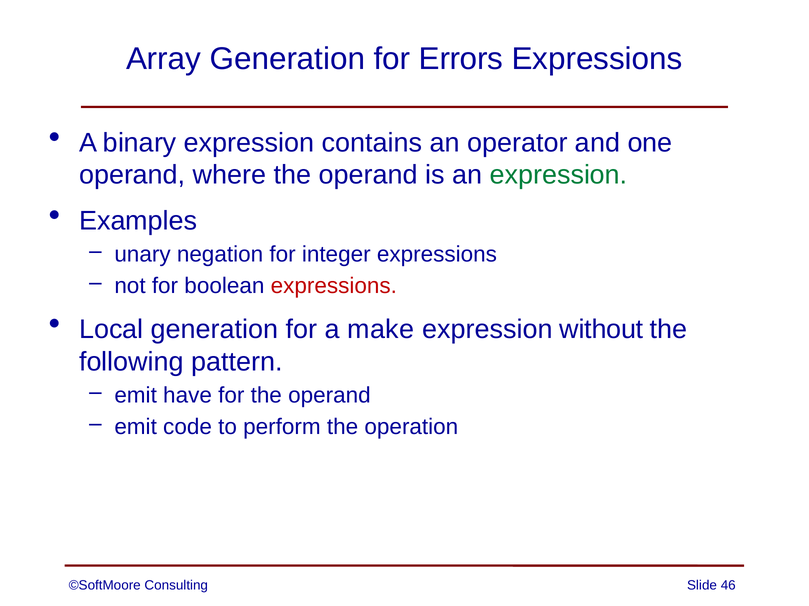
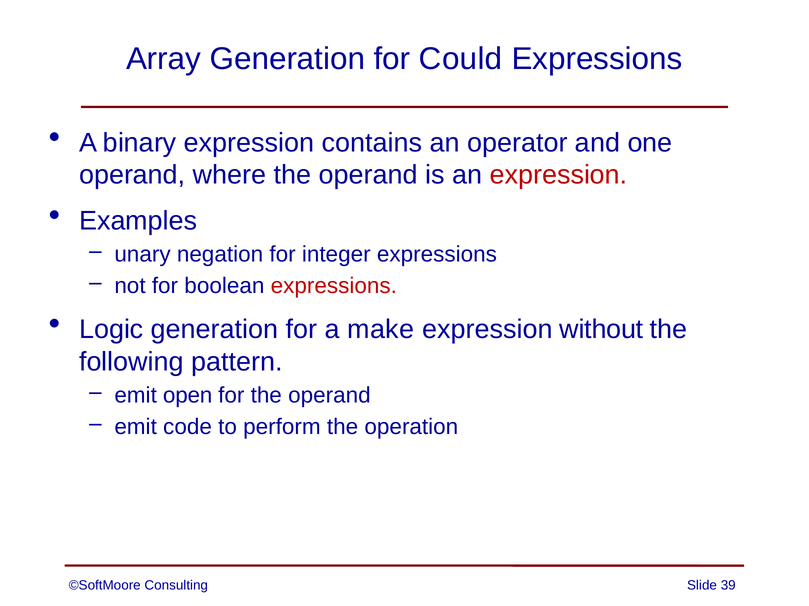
Errors: Errors -> Could
expression at (559, 175) colour: green -> red
Local: Local -> Logic
have: have -> open
46: 46 -> 39
